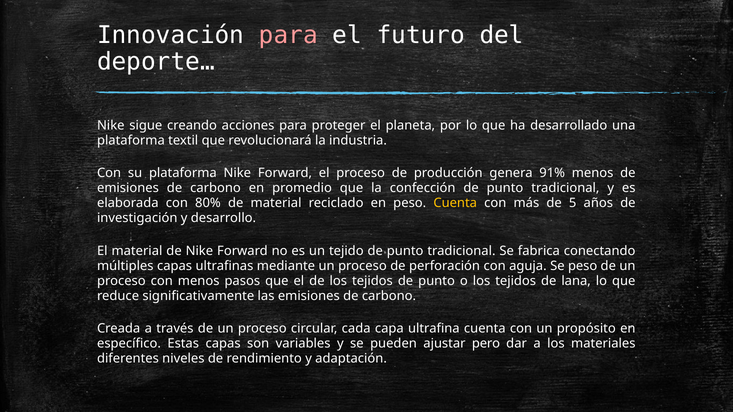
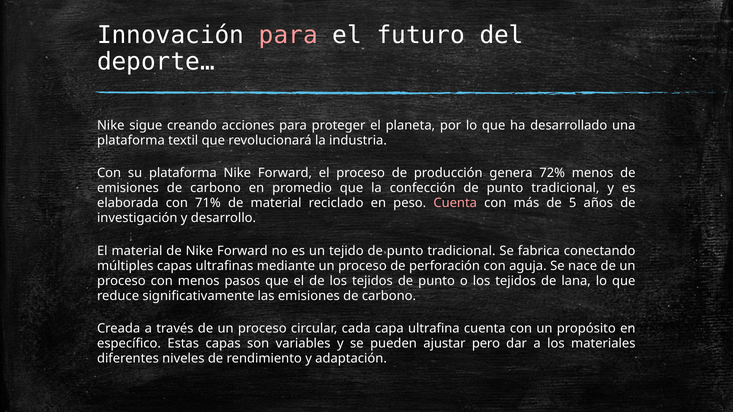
91%: 91% -> 72%
80%: 80% -> 71%
Cuenta at (455, 203) colour: yellow -> pink
Se peso: peso -> nace
